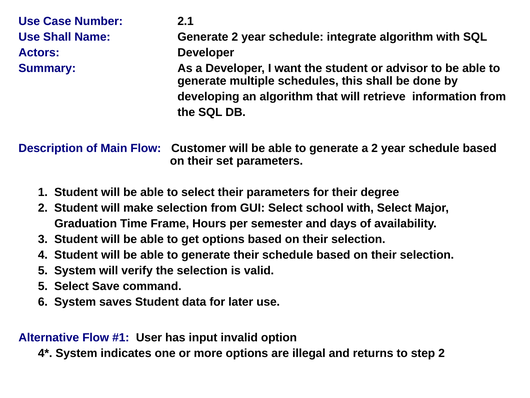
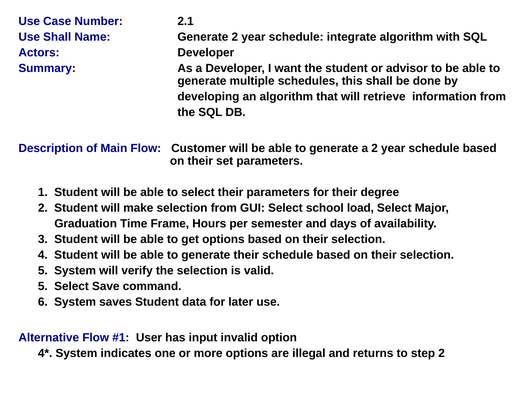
school with: with -> load
